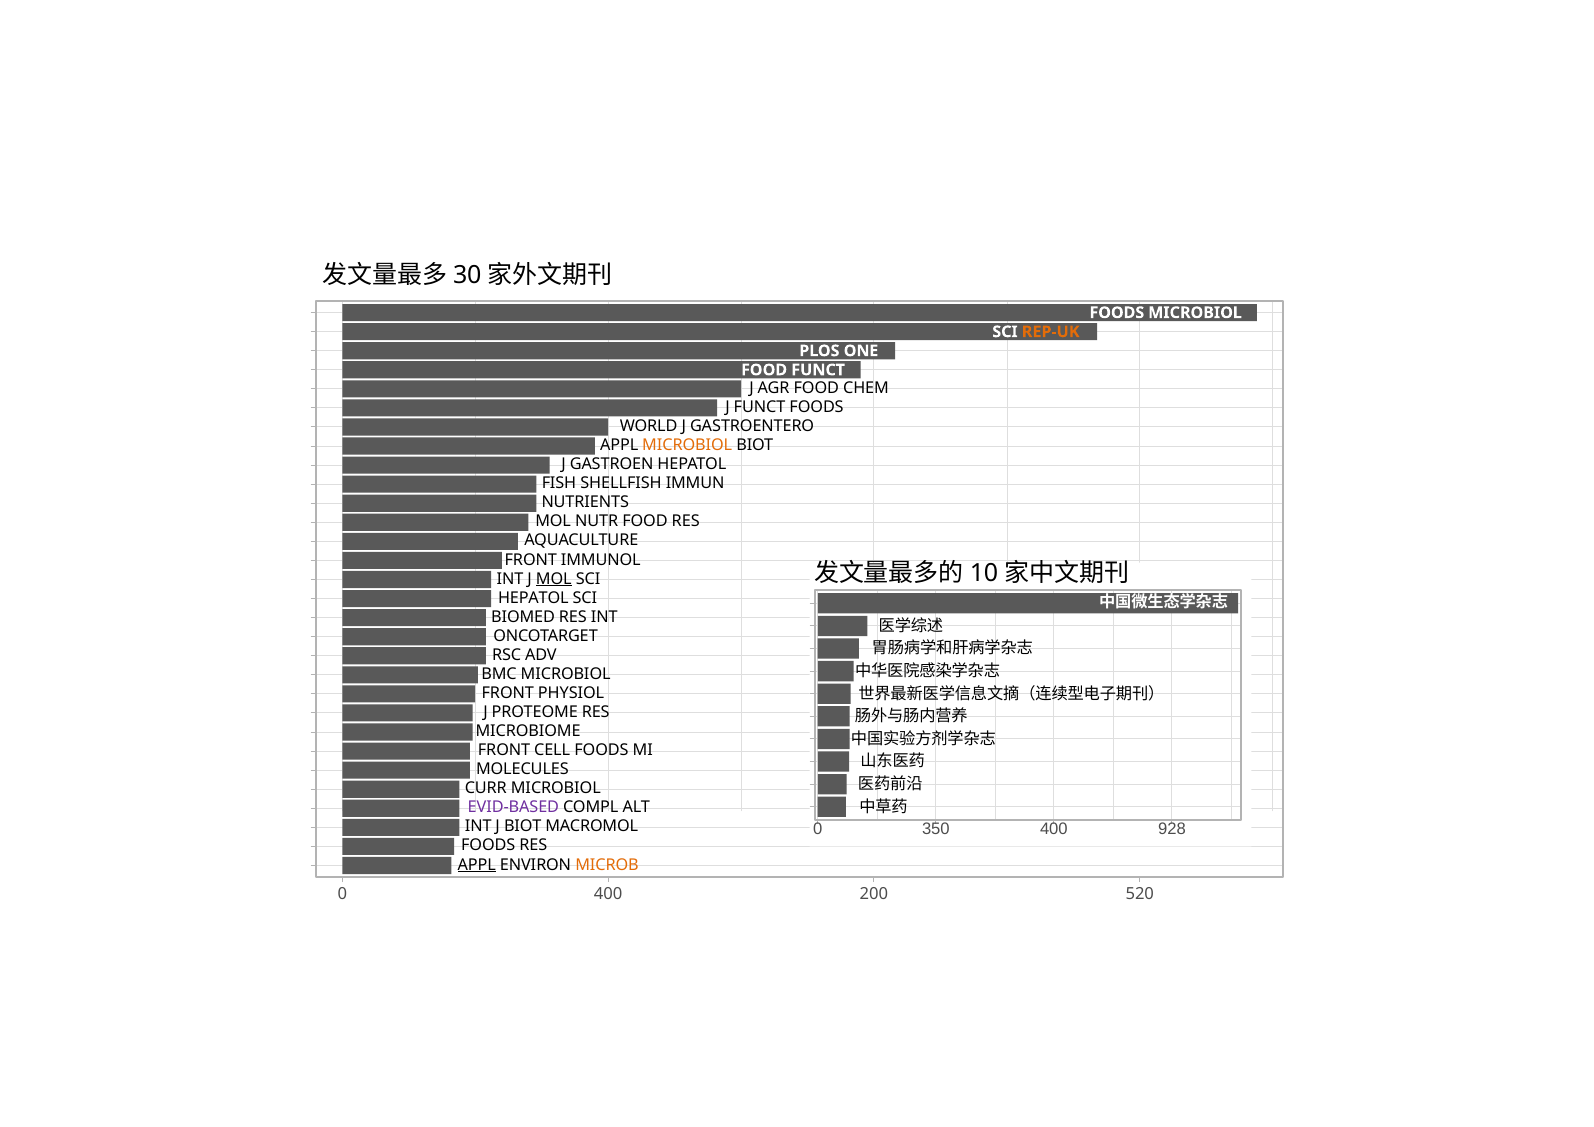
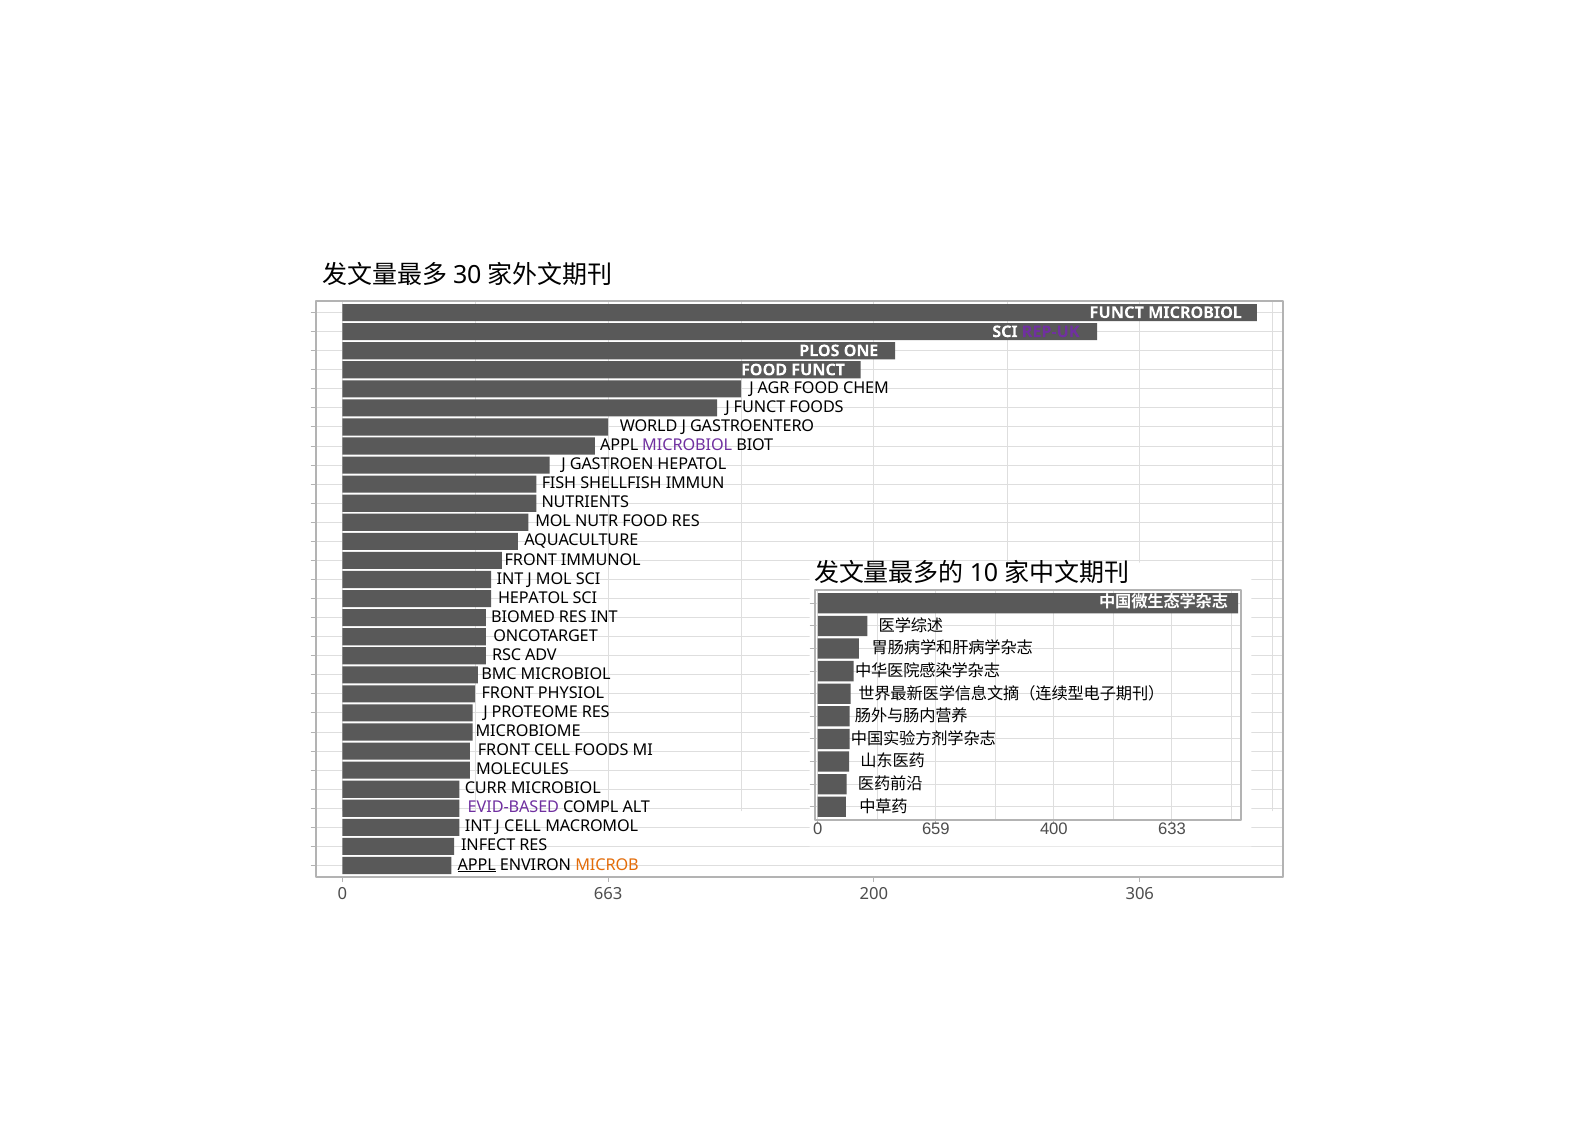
FOODS at (1117, 313): FOODS -> FUNCT
REP-UK colour: orange -> purple
MICROBIOL at (687, 445) colour: orange -> purple
MOL at (554, 579) underline: present -> none
350: 350 -> 659
928: 928 -> 633
J BIOT: BIOT -> CELL
FOODS at (488, 845): FOODS -> INFECT
0 400: 400 -> 663
520: 520 -> 306
